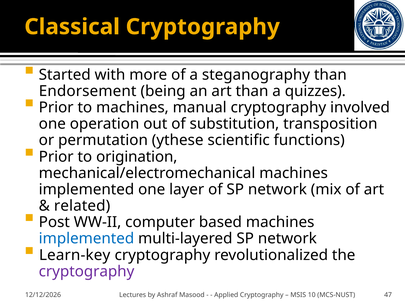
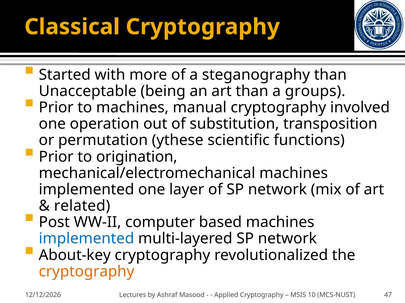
Endorsement: Endorsement -> Unacceptable
quizzes: quizzes -> groups
Learn-key: Learn-key -> About-key
cryptography at (87, 272) colour: purple -> orange
